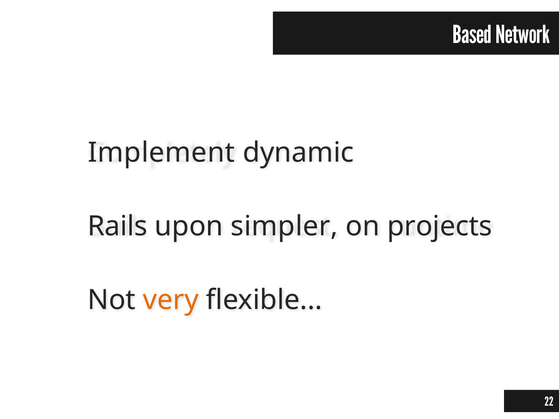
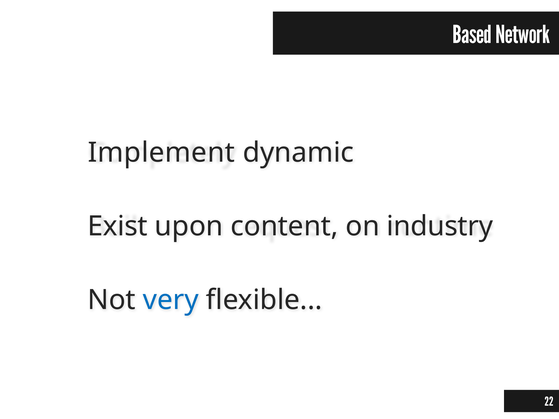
Rails: Rails -> Exist
simpler: simpler -> content
projects: projects -> industry
very colour: orange -> blue
